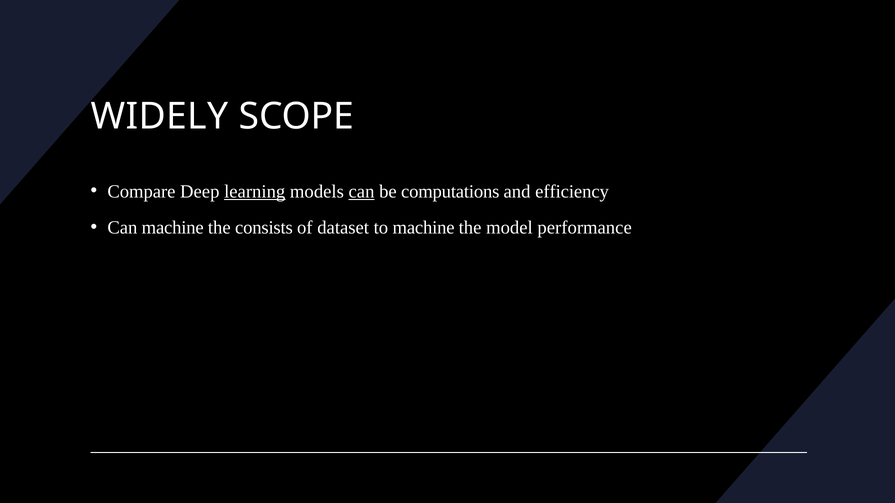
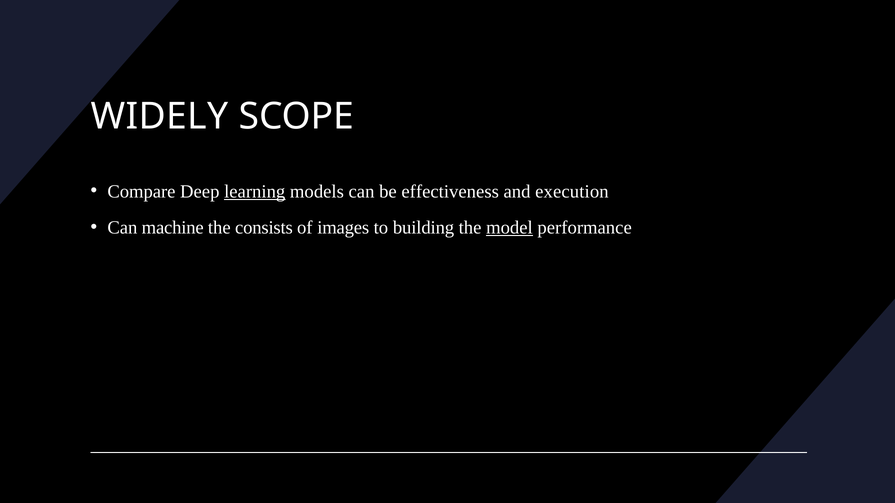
can at (361, 192) underline: present -> none
computations: computations -> effectiveness
efficiency: efficiency -> execution
dataset: dataset -> images
to machine: machine -> building
model underline: none -> present
